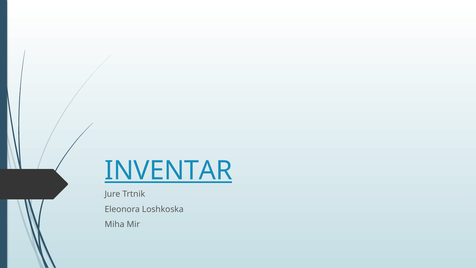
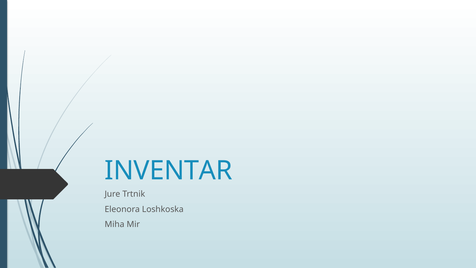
INVENTAR underline: present -> none
